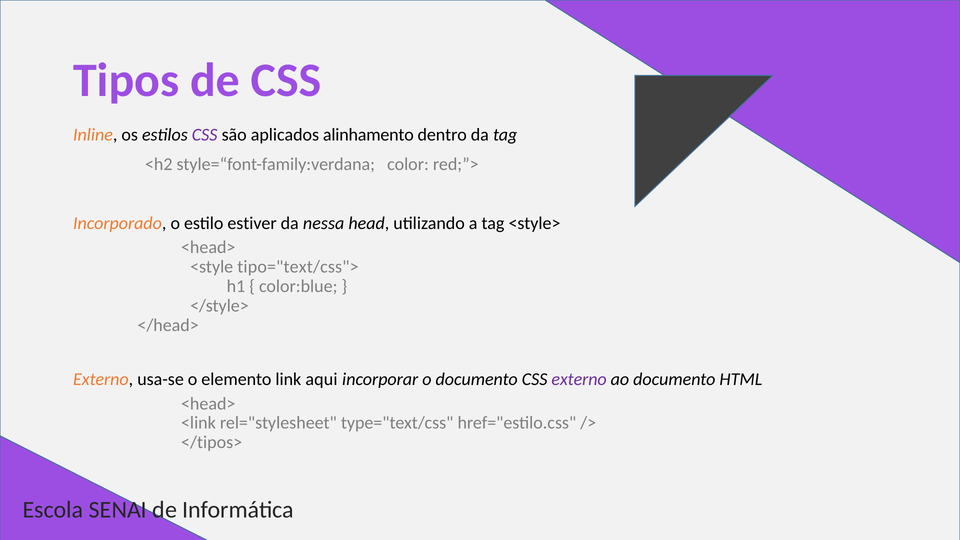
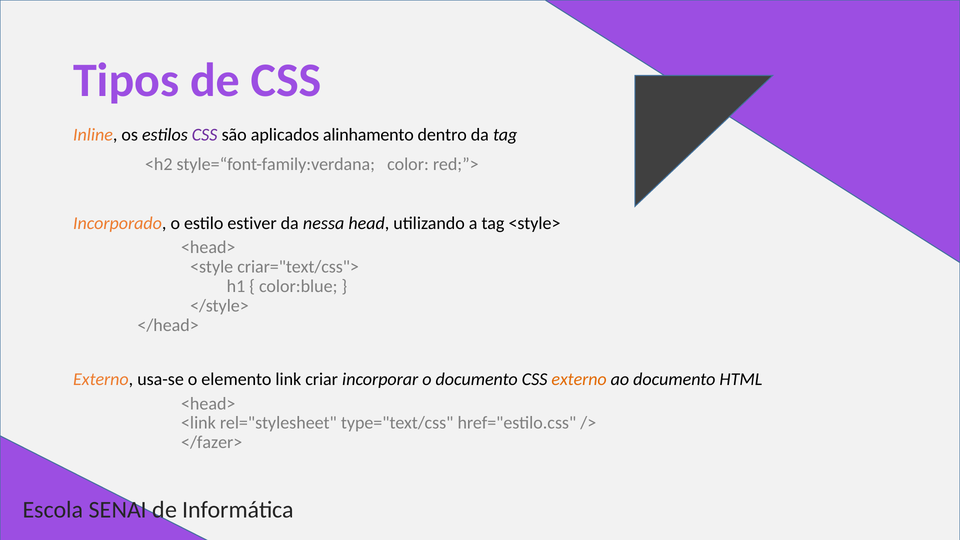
tipo="text/css">: tipo="text/css"> -> criar="text/css">
aqui: aqui -> criar
externo at (579, 379) colour: purple -> orange
</tipos>: </tipos> -> </fazer>
